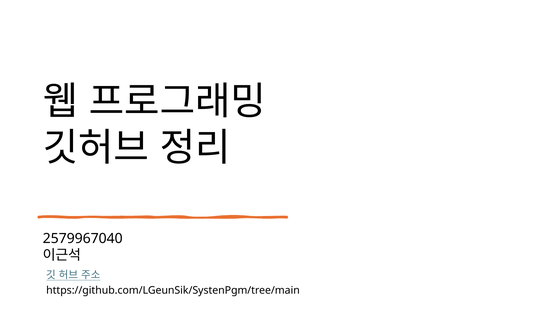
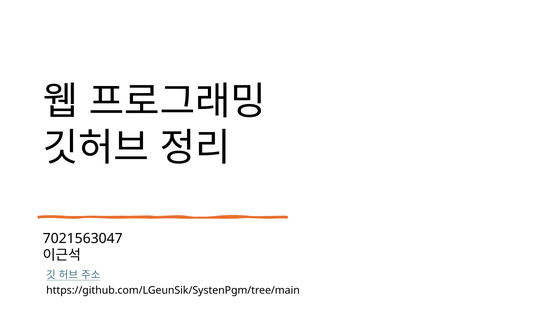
2579967040: 2579967040 -> 7021563047
